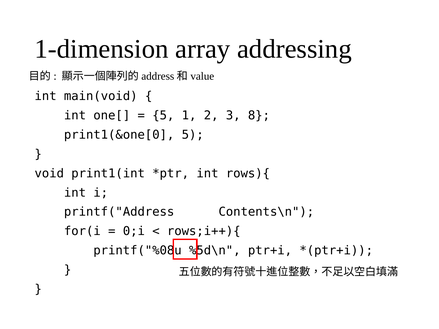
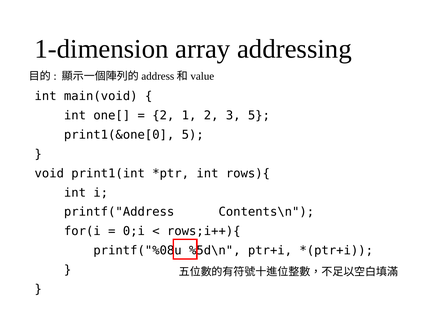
5 at (163, 116): 5 -> 2
3 8: 8 -> 5
